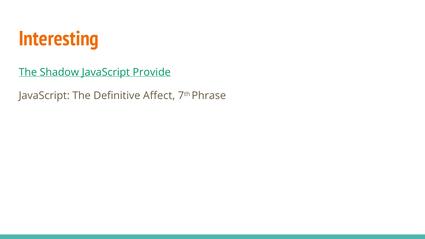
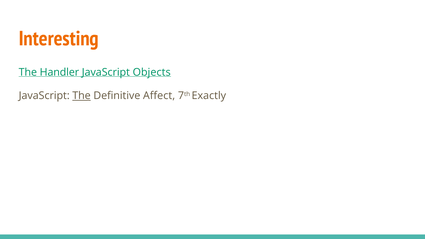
Shadow: Shadow -> Handler
Provide: Provide -> Objects
The at (82, 96) underline: none -> present
Phrase: Phrase -> Exactly
